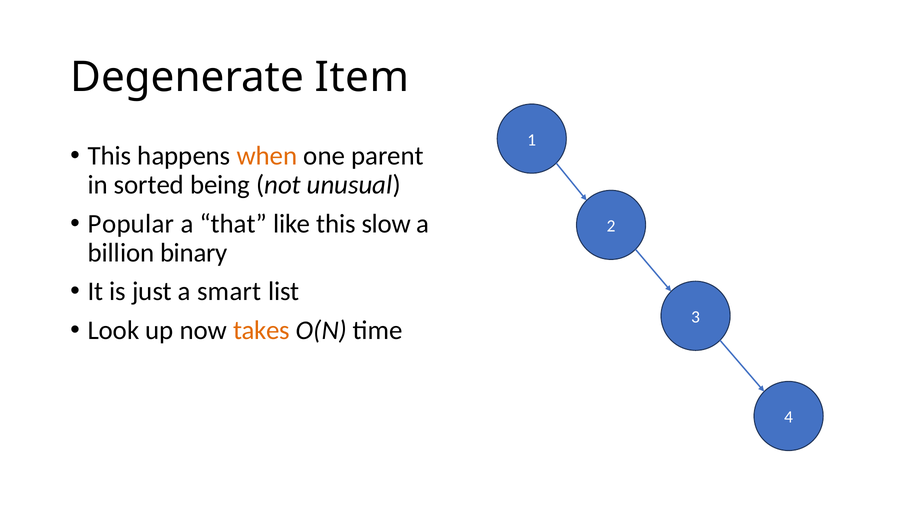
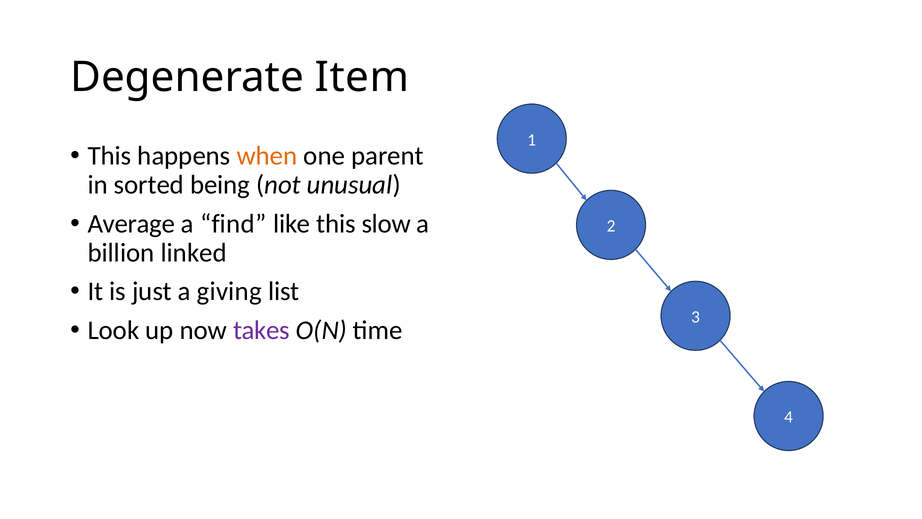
Popular: Popular -> Average
that: that -> find
binary: binary -> linked
smart: smart -> giving
takes colour: orange -> purple
